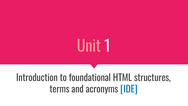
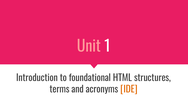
IDE colour: blue -> orange
